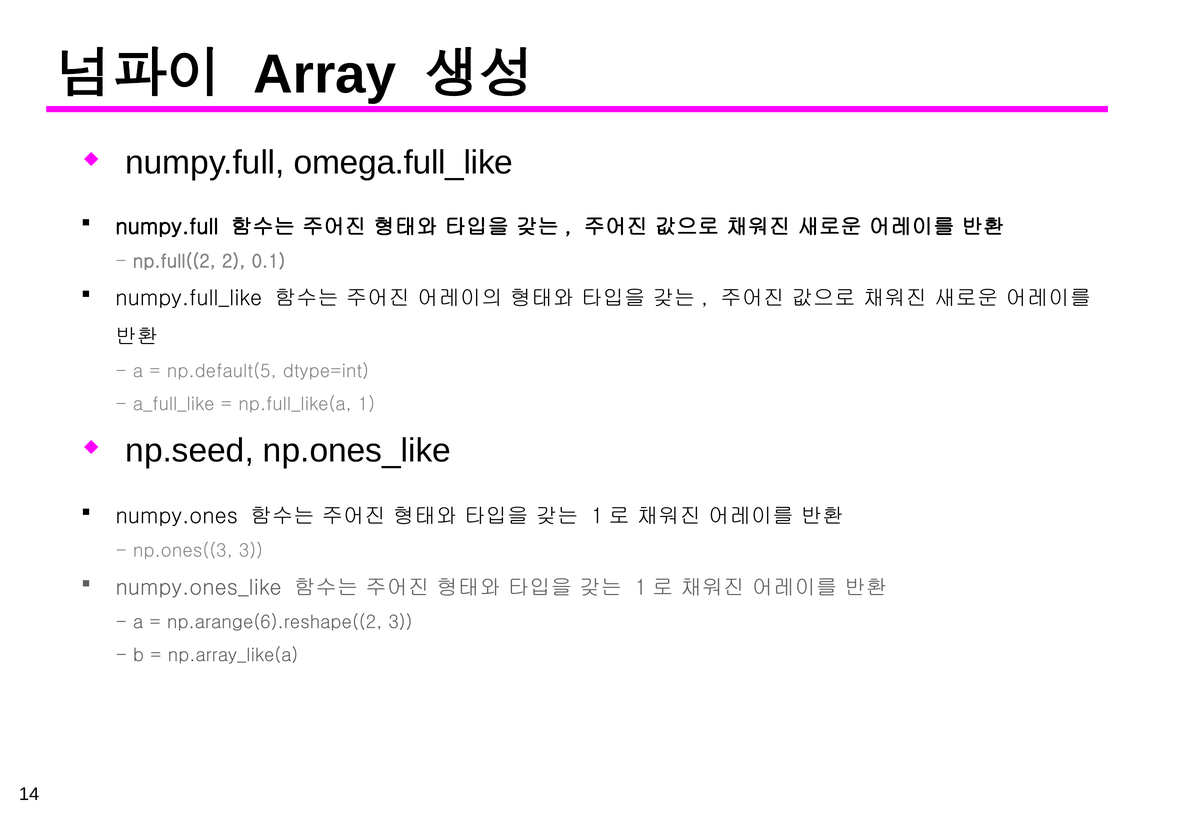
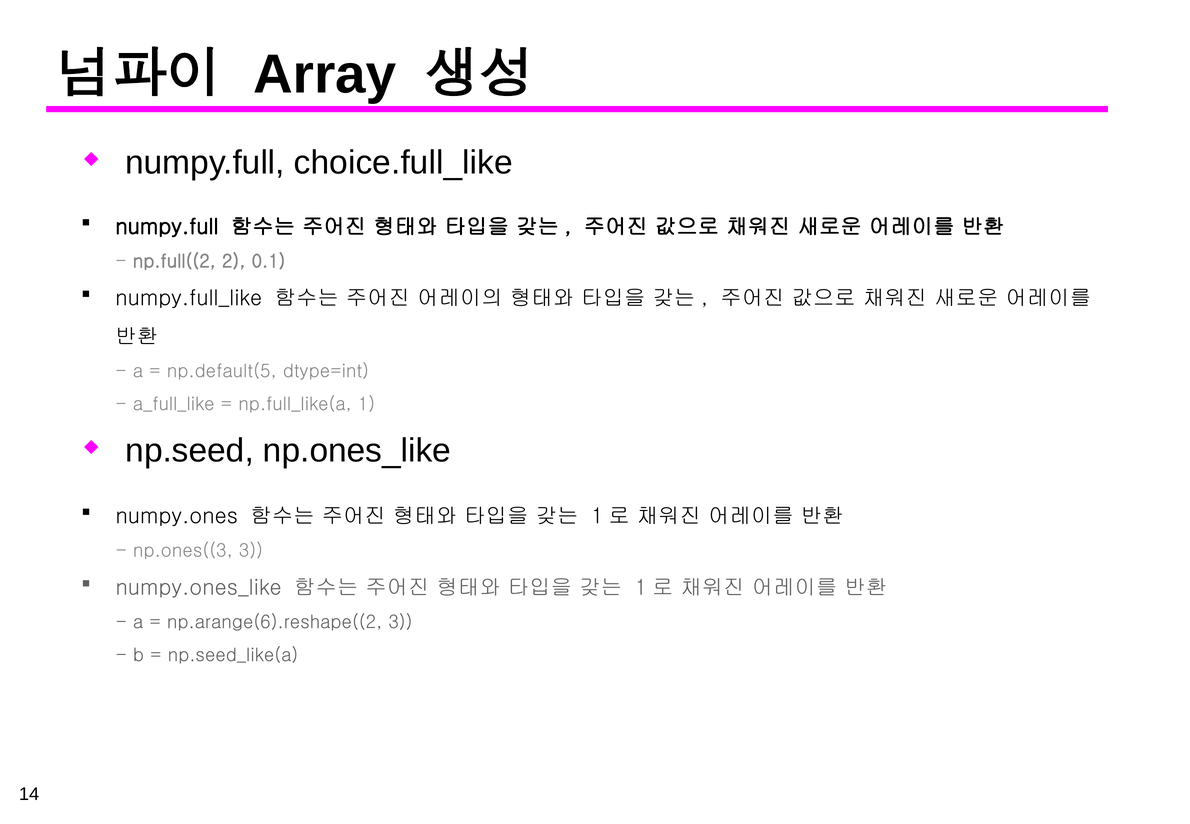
omega.full_like: omega.full_like -> choice.full_like
np.array_like(a: np.array_like(a -> np.seed_like(a
